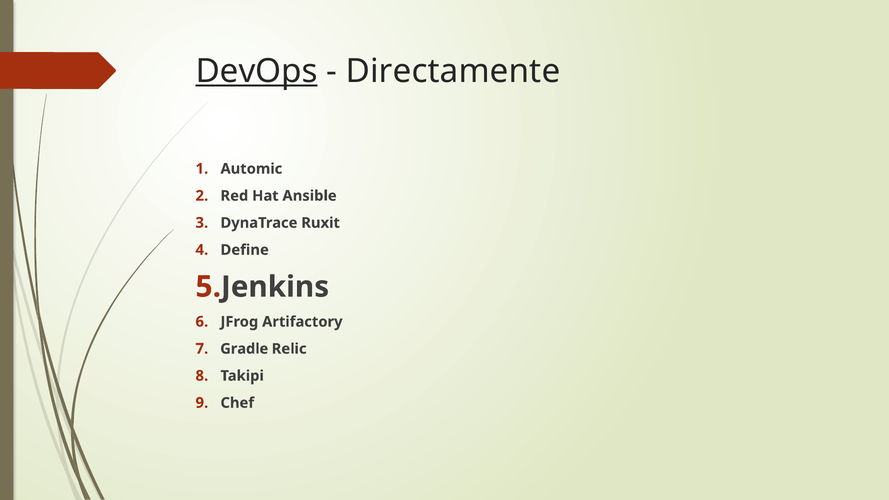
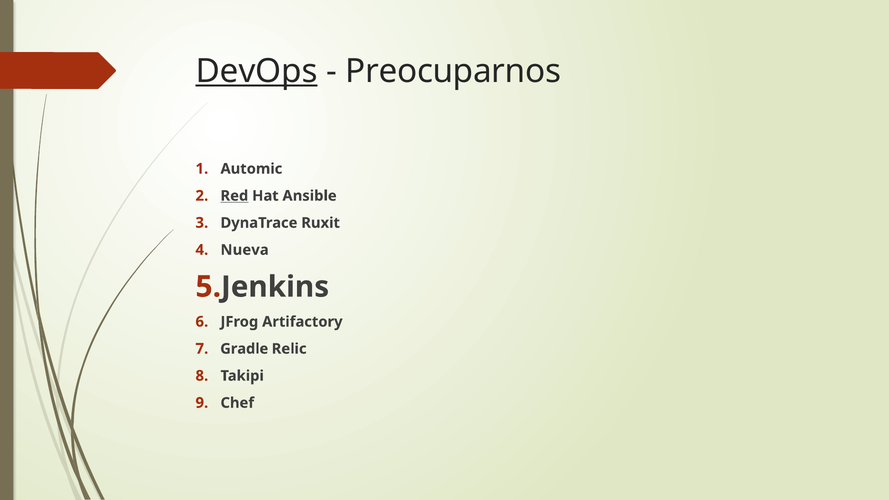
Directamente: Directamente -> Preocuparnos
Red underline: none -> present
Define: Define -> Nueva
